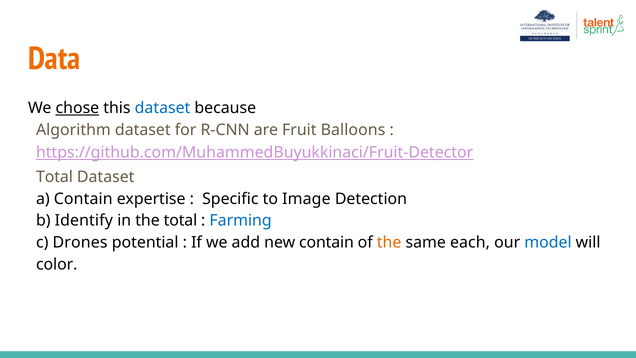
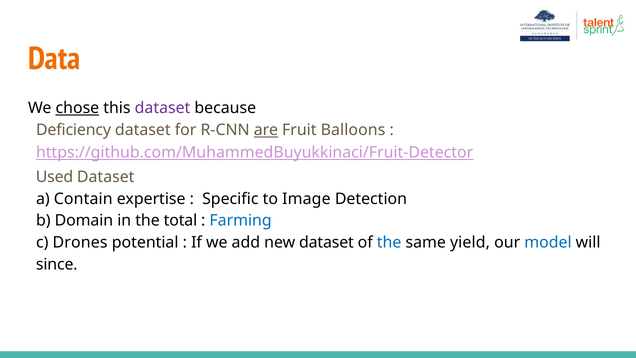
dataset at (163, 108) colour: blue -> purple
Algorithm: Algorithm -> Deficiency
are underline: none -> present
Total at (54, 177): Total -> Used
Identify: Identify -> Domain
new contain: contain -> dataset
the at (389, 242) colour: orange -> blue
each: each -> yield
color: color -> since
